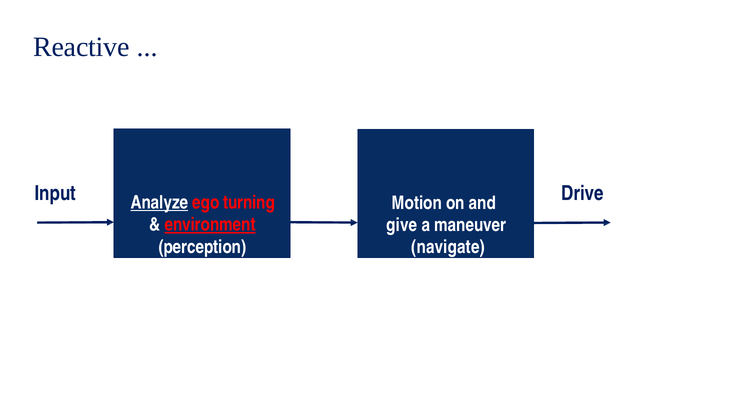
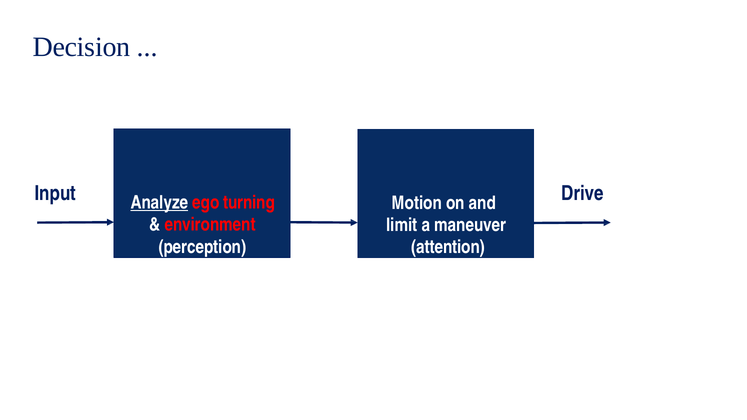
Reactive: Reactive -> Decision
environment underline: present -> none
give: give -> limit
navigate: navigate -> attention
